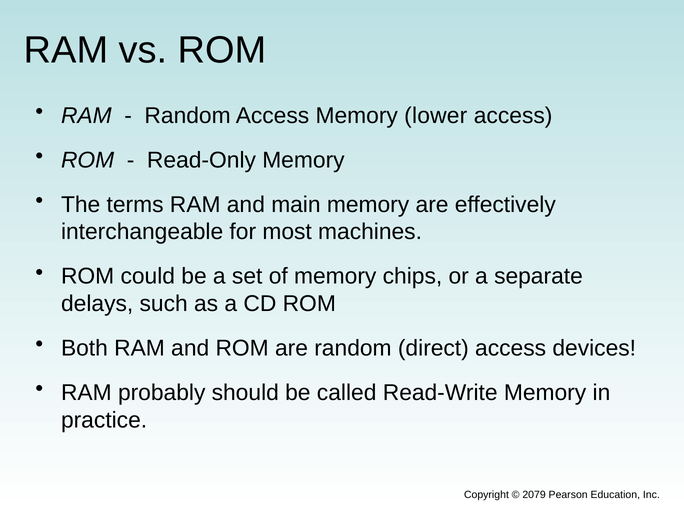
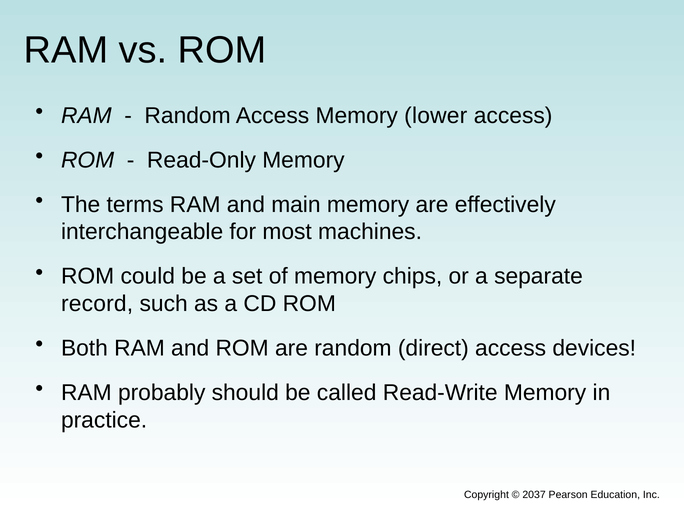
delays: delays -> record
2079: 2079 -> 2037
